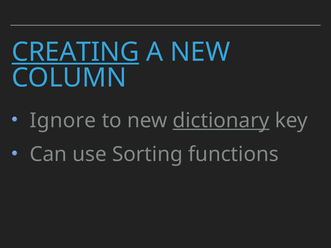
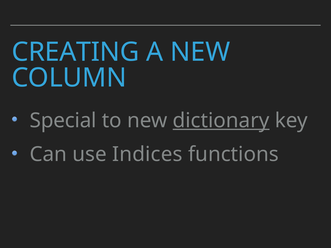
CREATING underline: present -> none
Ignore: Ignore -> Special
Sorting: Sorting -> Indices
